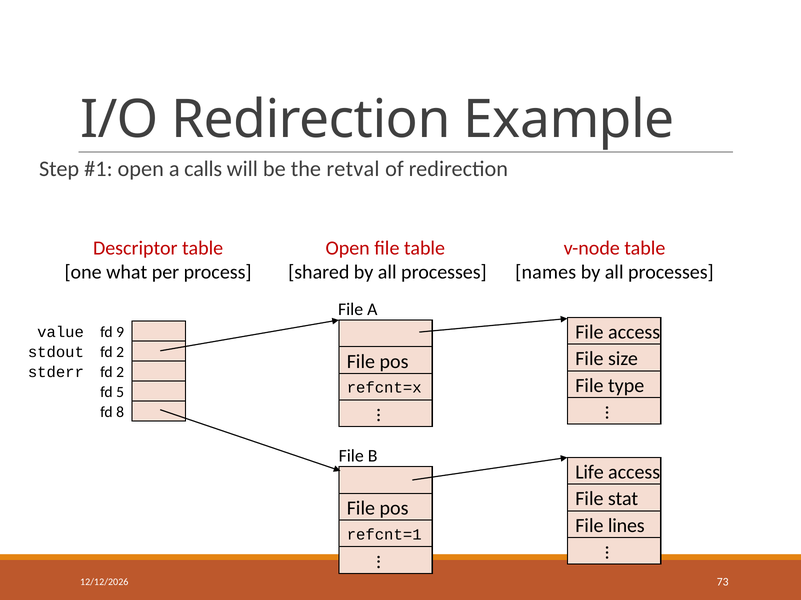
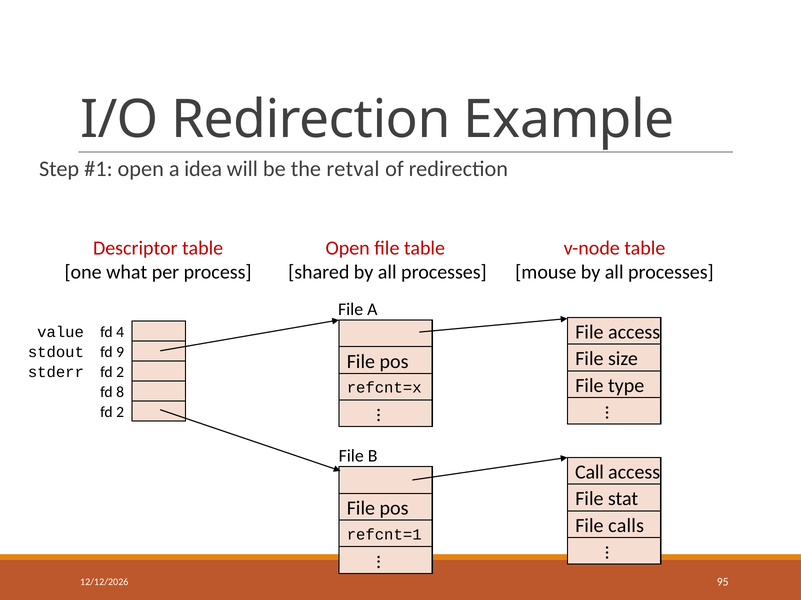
calls: calls -> idea
names: names -> mouse
9: 9 -> 4
2 at (120, 353): 2 -> 9
5: 5 -> 8
8 at (120, 413): 8 -> 2
Life: Life -> Call
lines: lines -> calls
73: 73 -> 95
